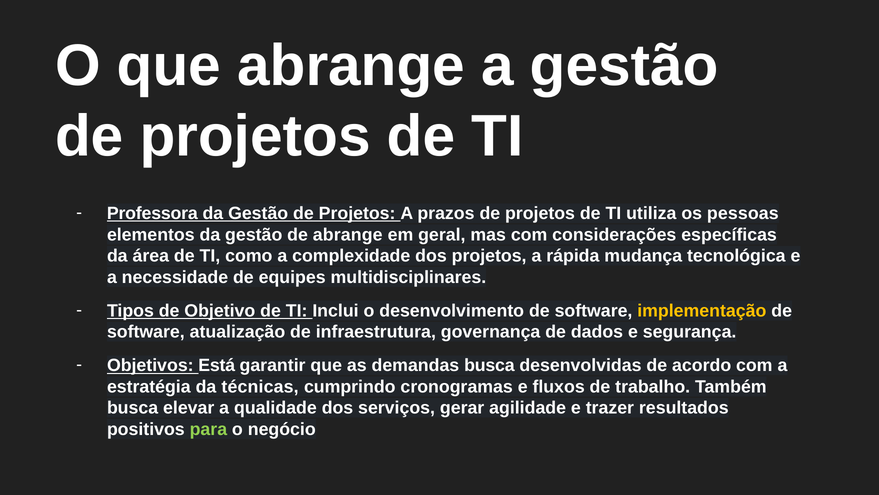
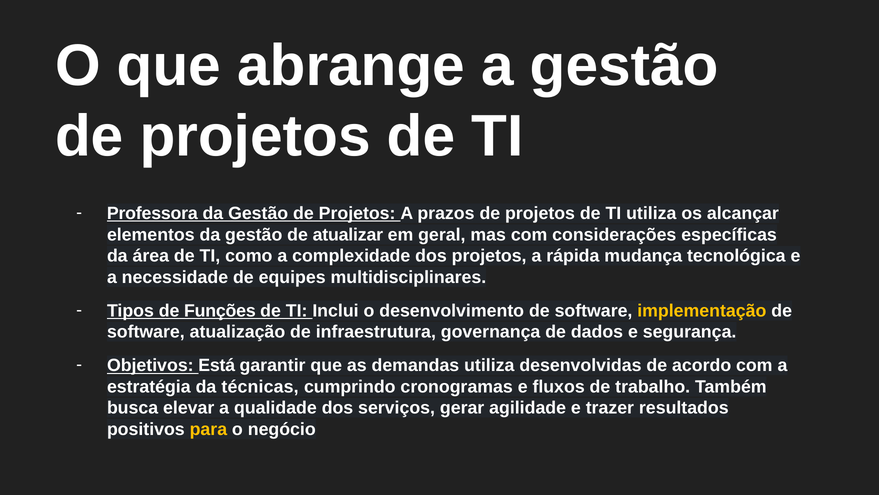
pessoas: pessoas -> alcançar
de abrange: abrange -> atualizar
Objetivo: Objetivo -> Funções
demandas busca: busca -> utiliza
para colour: light green -> yellow
